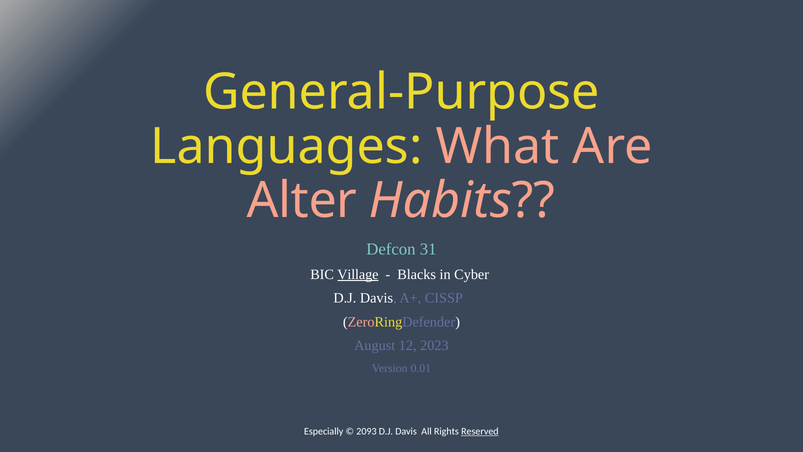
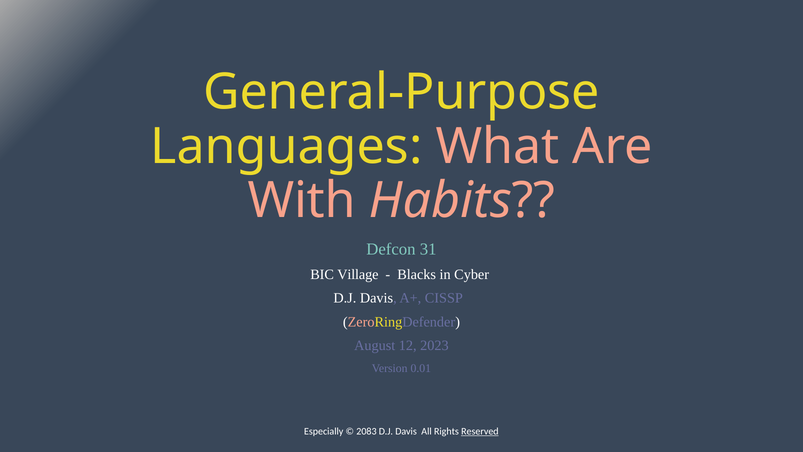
Alter: Alter -> With
Village underline: present -> none
2093: 2093 -> 2083
